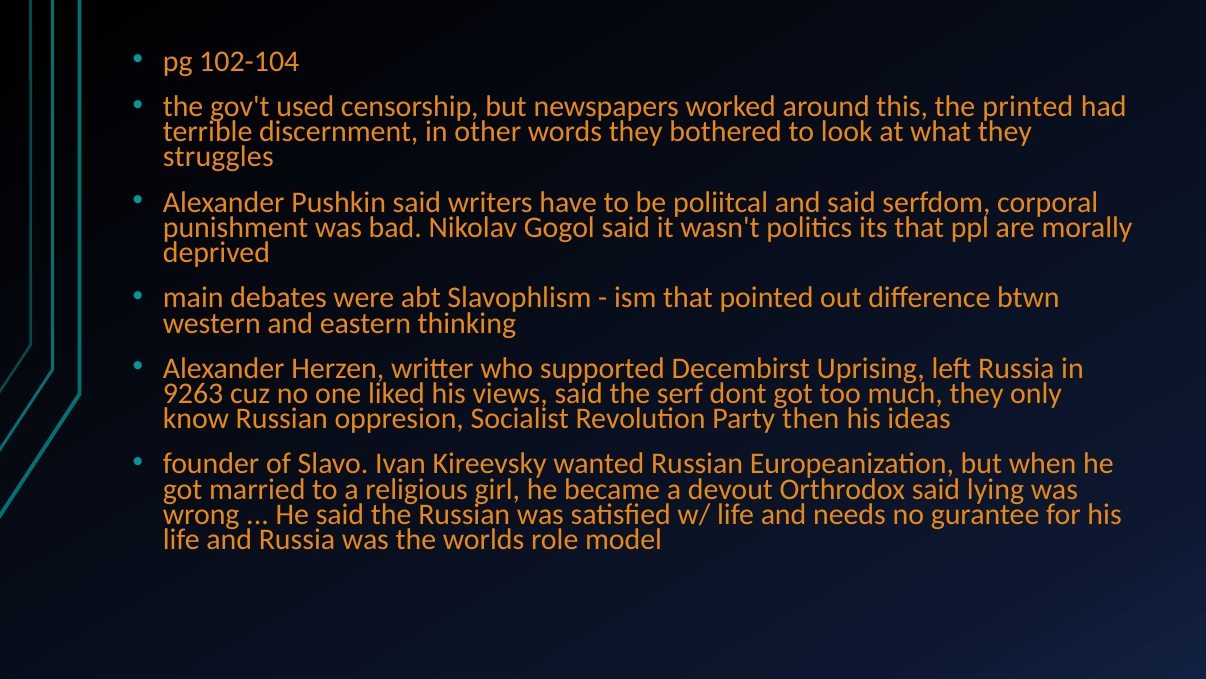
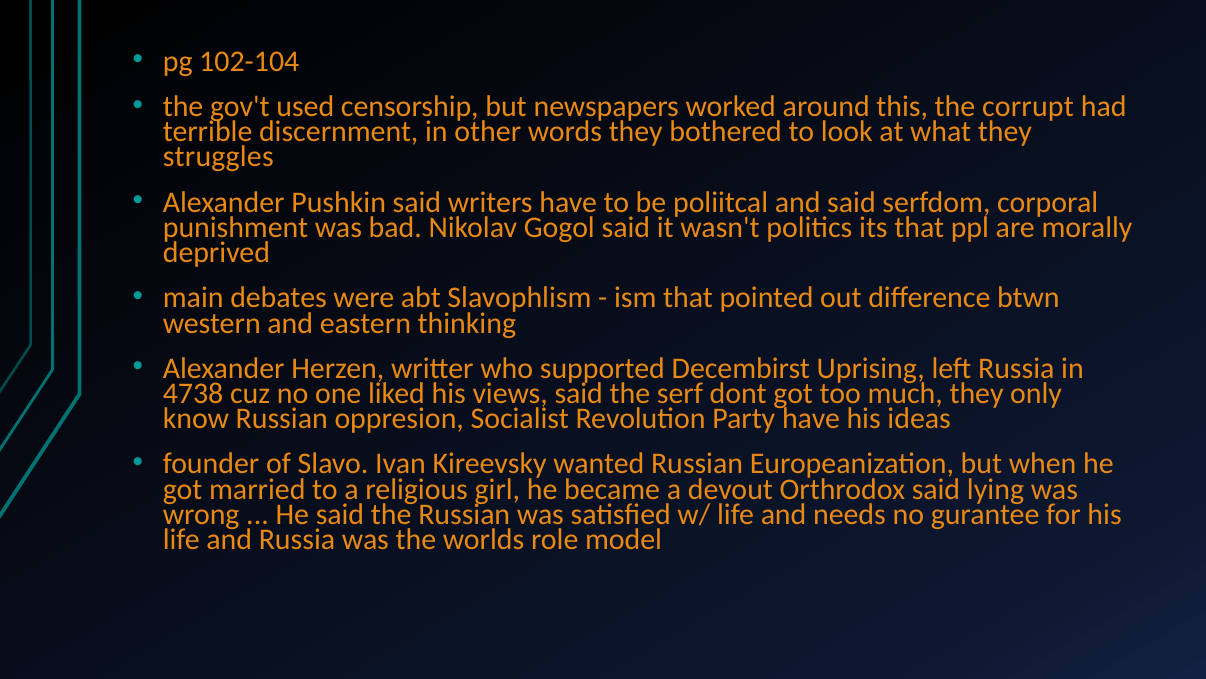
printed: printed -> corrupt
9263: 9263 -> 4738
Party then: then -> have
